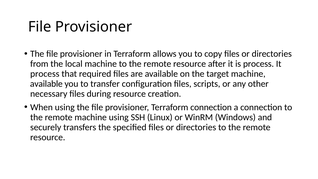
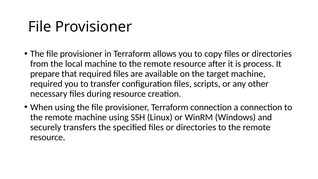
process at (45, 74): process -> prepare
available at (46, 84): available -> required
